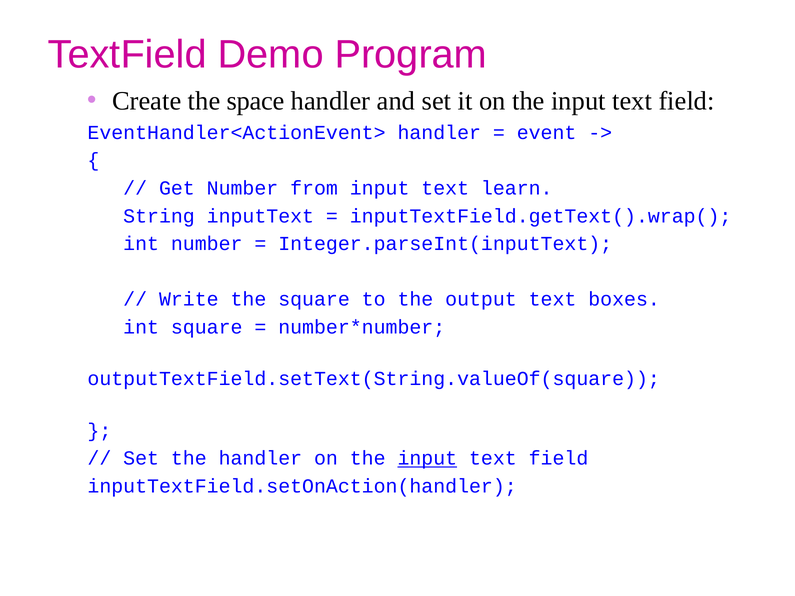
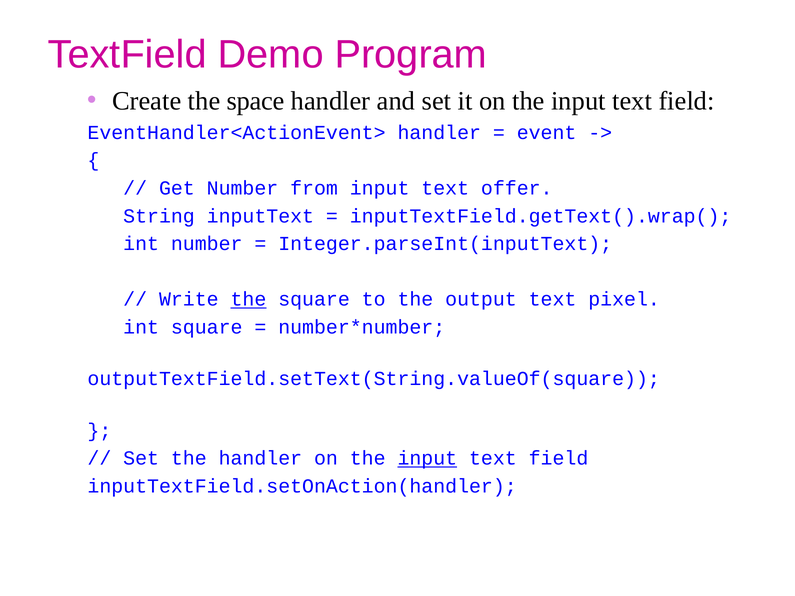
learn: learn -> offer
the at (248, 300) underline: none -> present
boxes: boxes -> pixel
